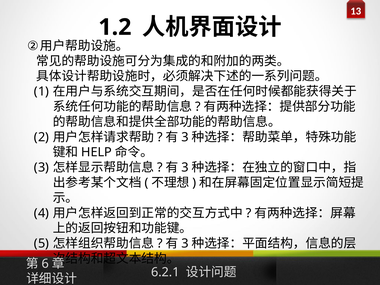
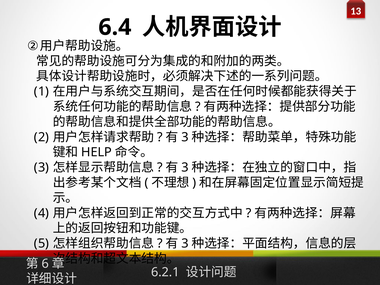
1.2: 1.2 -> 6.4
